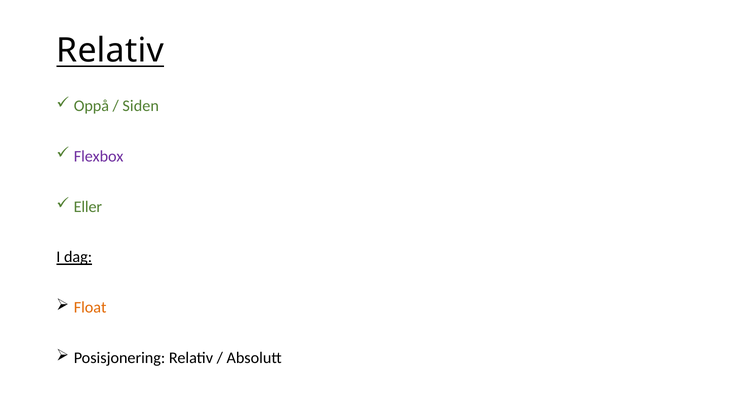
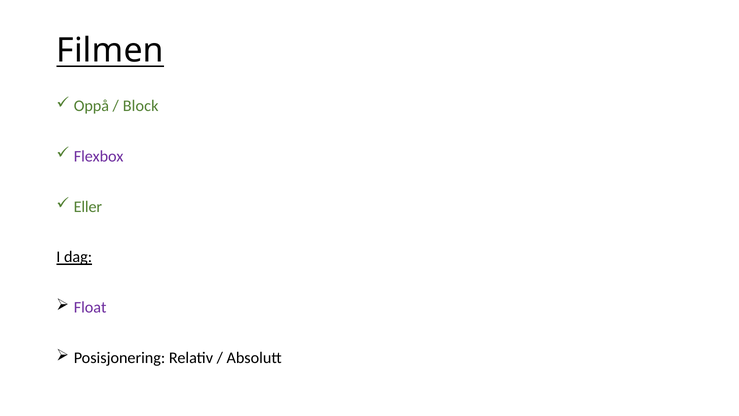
Relativ at (110, 51): Relativ -> Filmen
Siden: Siden -> Block
Float colour: orange -> purple
